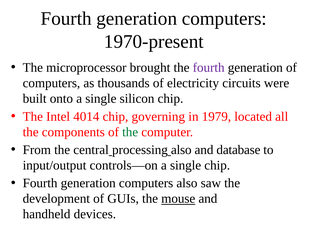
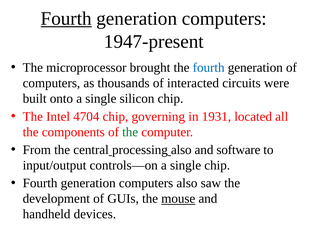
Fourth at (66, 19) underline: none -> present
1970-present: 1970-present -> 1947-present
fourth at (209, 68) colour: purple -> blue
electricity: electricity -> interacted
4014: 4014 -> 4704
1979: 1979 -> 1931
database: database -> software
